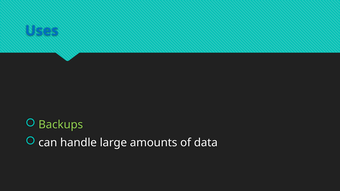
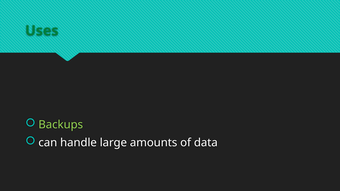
Uses colour: blue -> green
